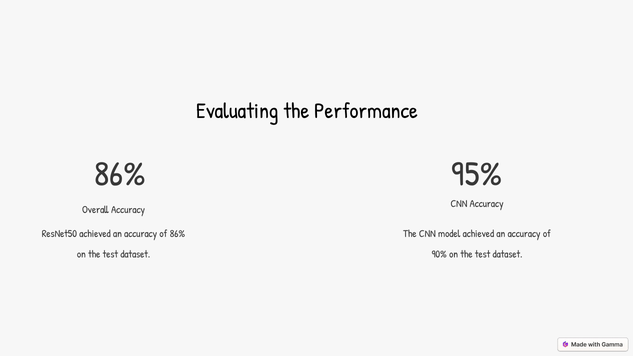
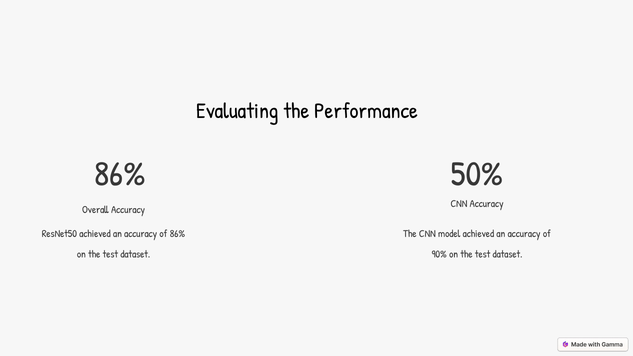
95%: 95% -> 50%
